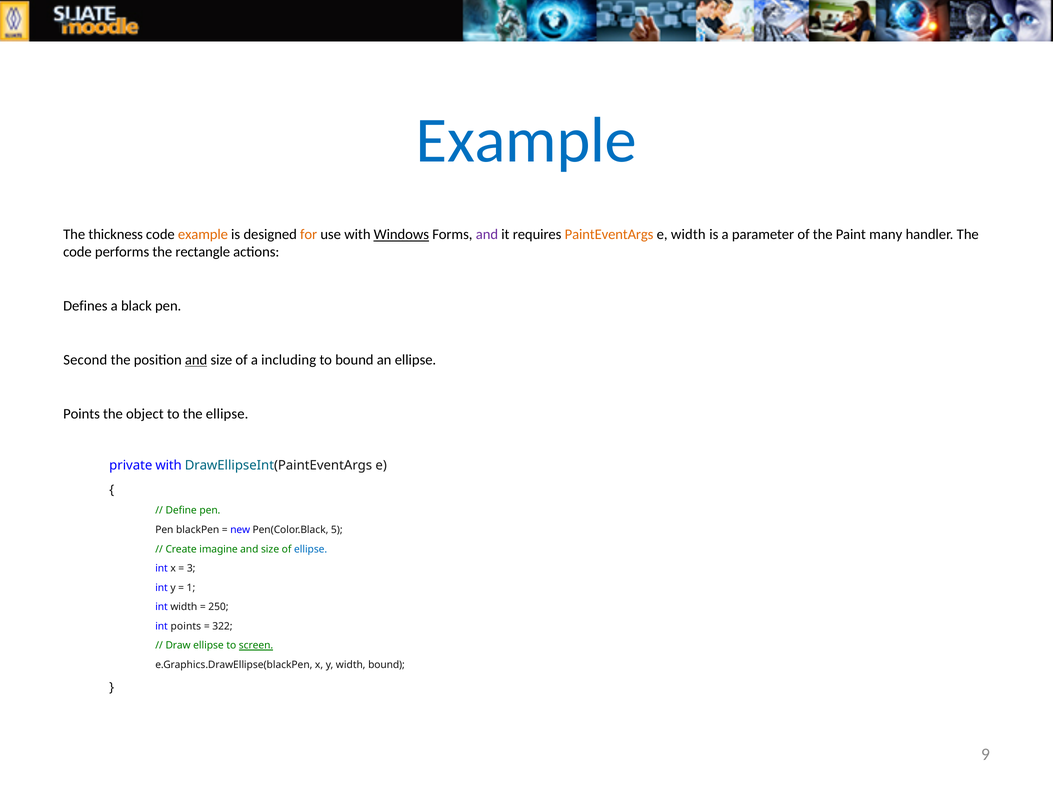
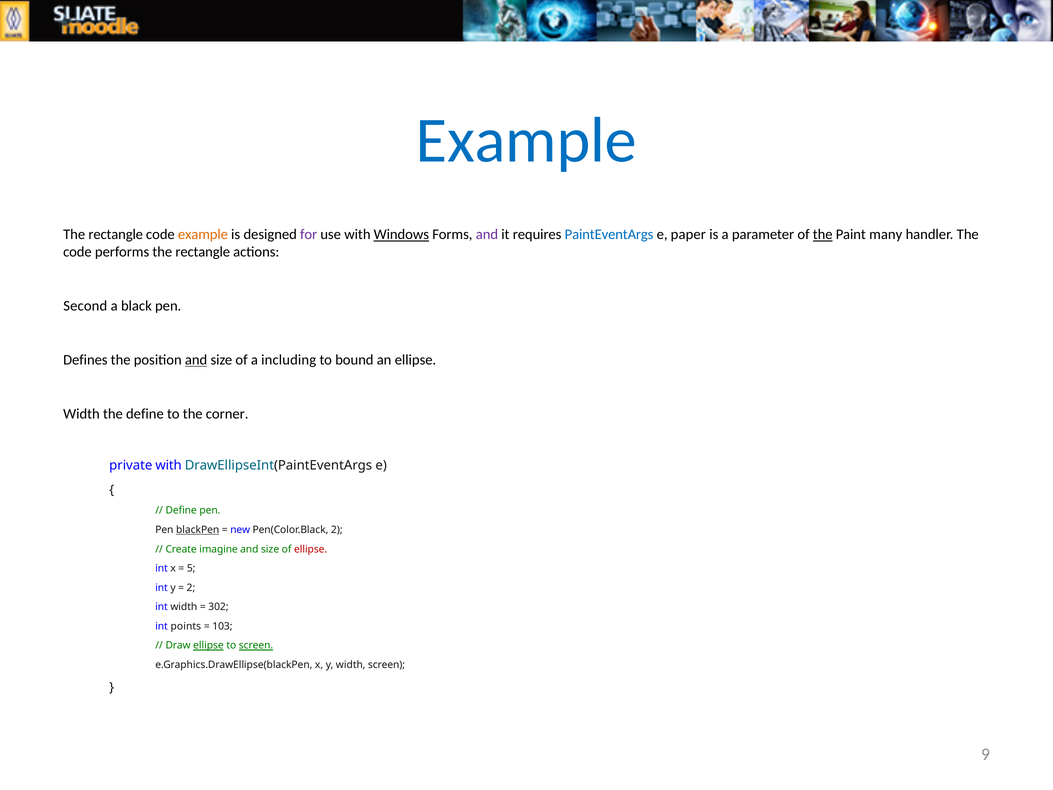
thickness at (116, 234): thickness -> rectangle
for colour: orange -> purple
PaintEventArgs colour: orange -> blue
e width: width -> paper
the at (823, 234) underline: none -> present
Defines: Defines -> Second
Second: Second -> Defines
Points at (82, 414): Points -> Width
the object: object -> define
the ellipse: ellipse -> corner
blackPen underline: none -> present
Pen(Color.Black 5: 5 -> 2
ellipse at (311, 549) colour: blue -> red
3: 3 -> 5
1 at (191, 588): 1 -> 2
250: 250 -> 302
322: 322 -> 103
ellipse at (208, 645) underline: none -> present
width bound: bound -> screen
